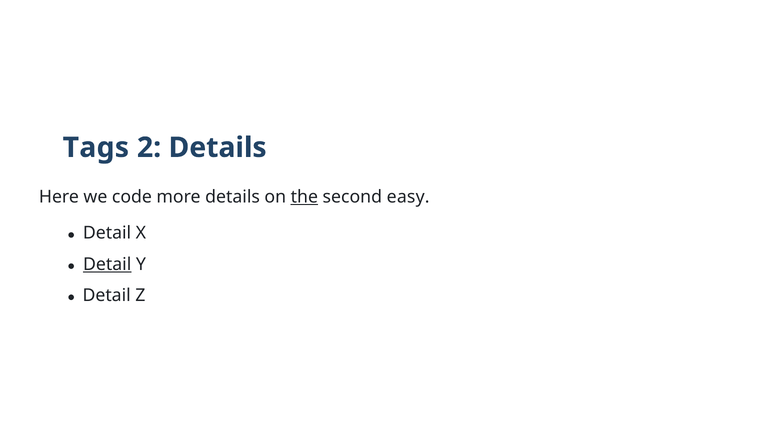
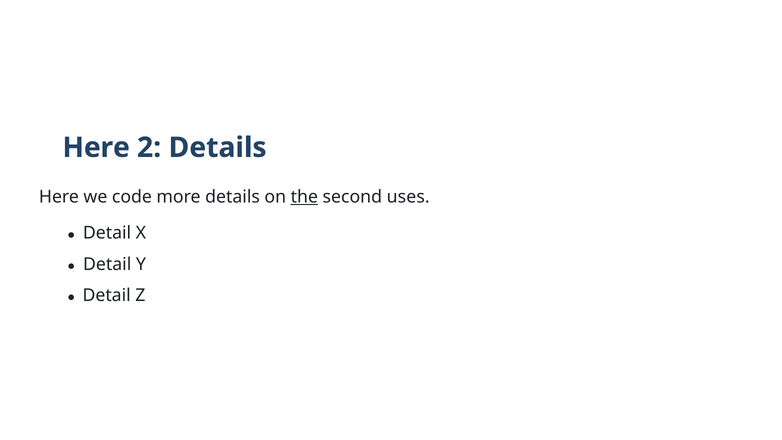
Tags at (96, 148): Tags -> Here
easy: easy -> uses
Detail at (107, 264) underline: present -> none
